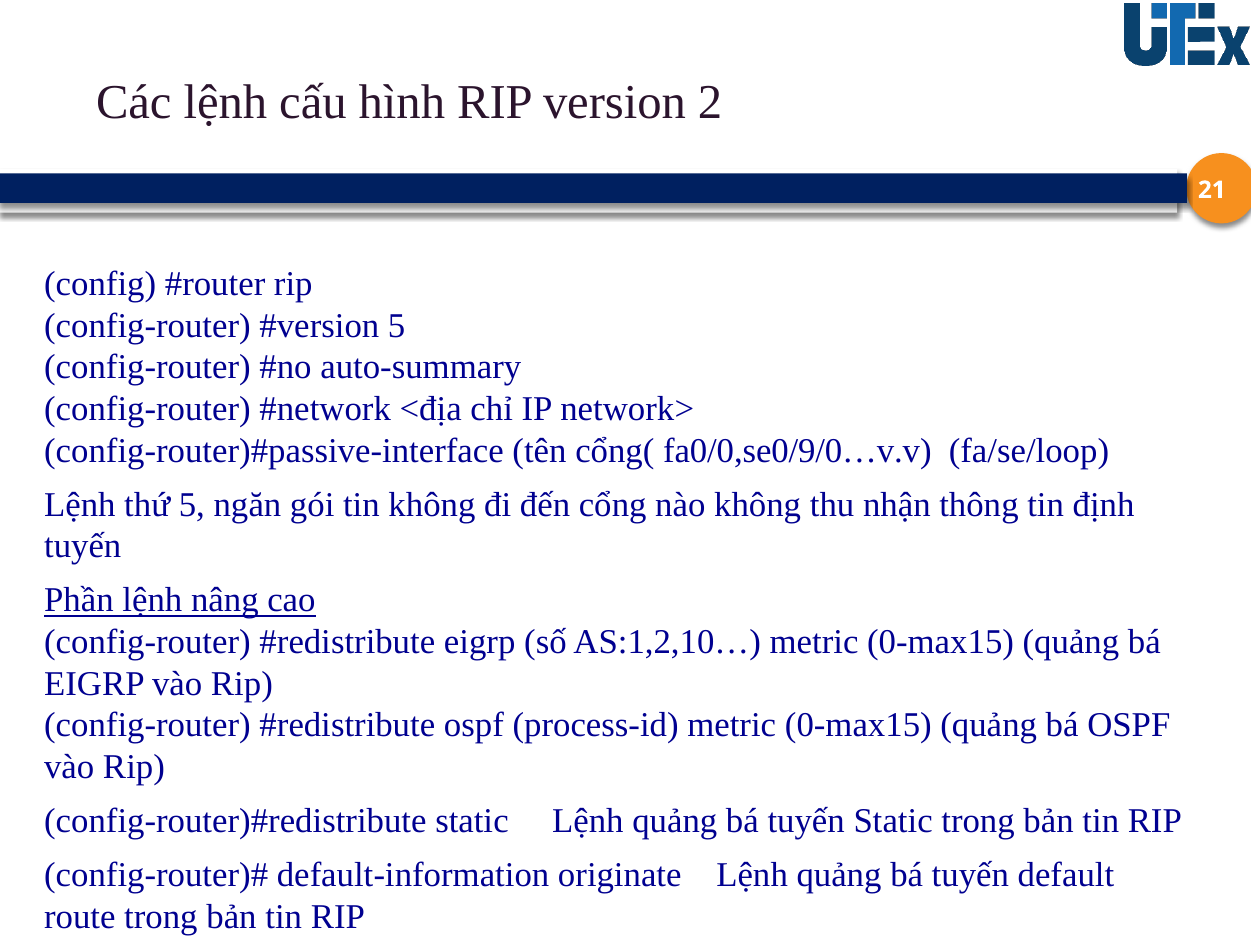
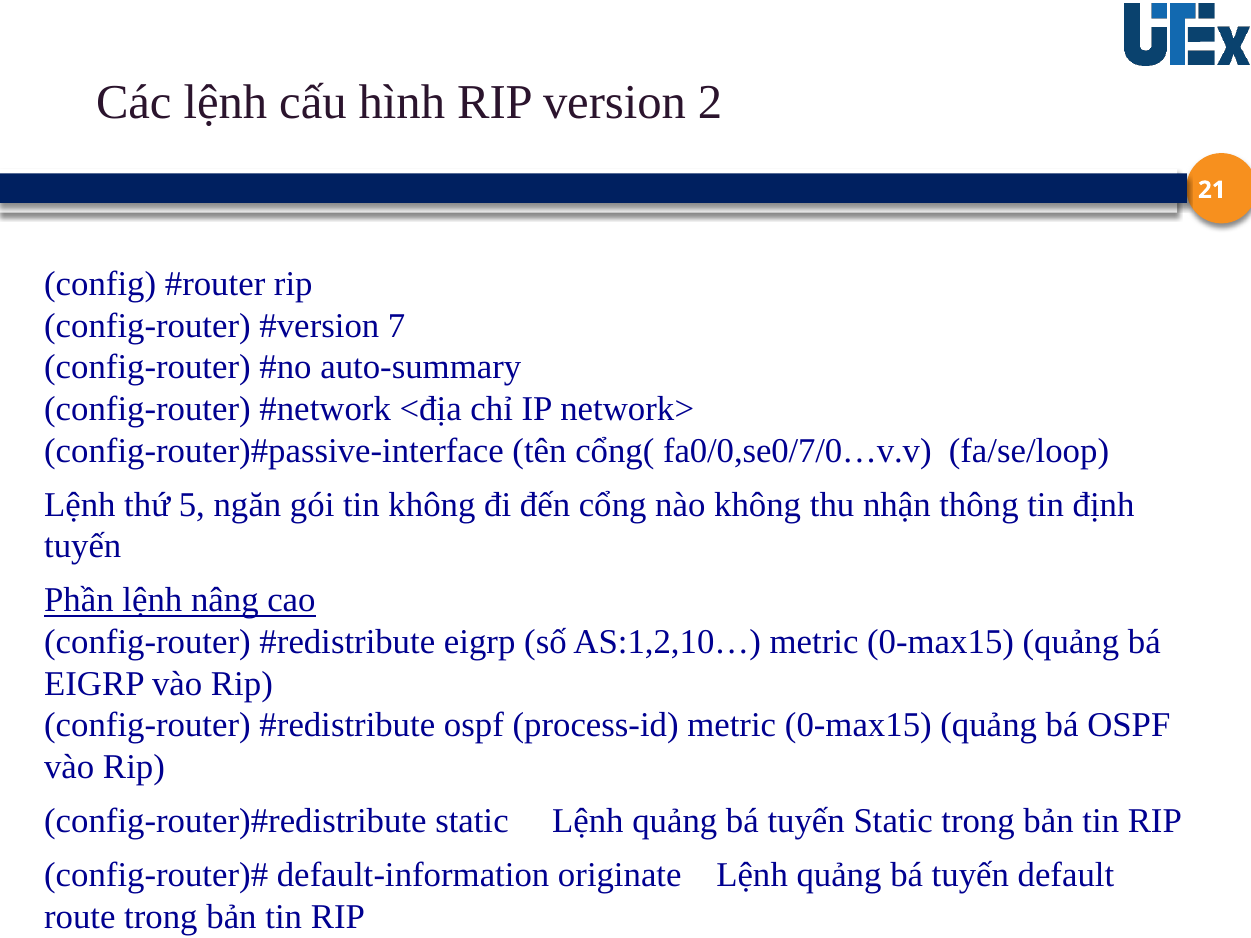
5 at (397, 326): 5 -> 7
fa0/0,se0/9/0…v.v: fa0/0,se0/9/0…v.v -> fa0/0,se0/7/0…v.v
